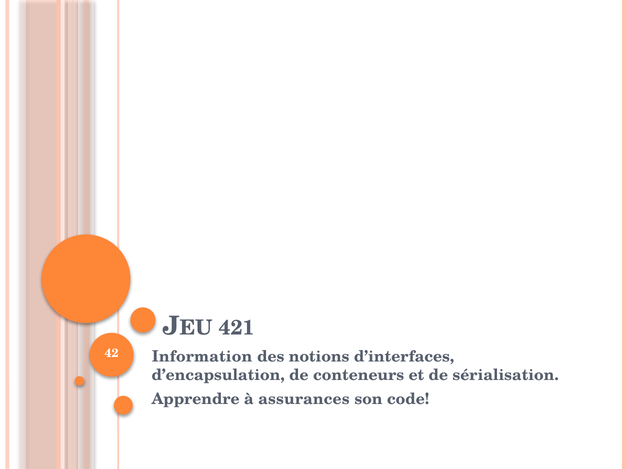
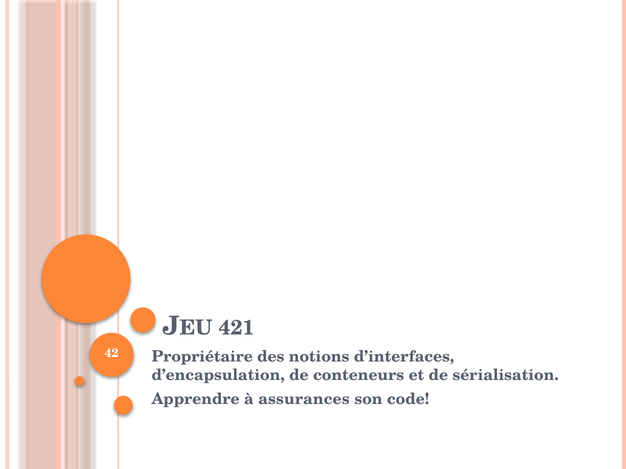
Information: Information -> Propriétaire
